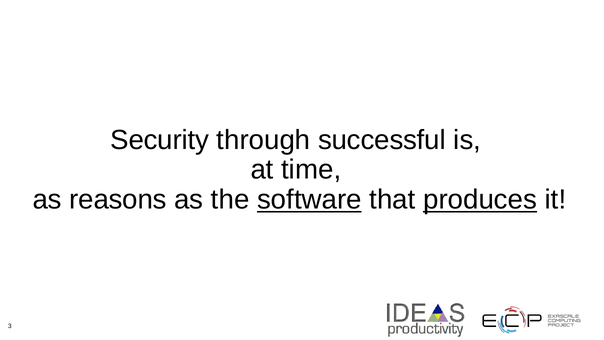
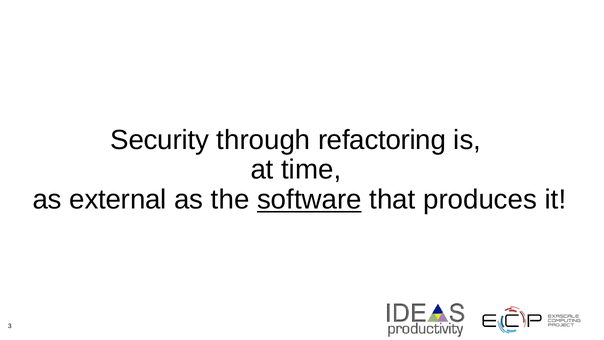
successful: successful -> refactoring
reasons: reasons -> external
produces underline: present -> none
